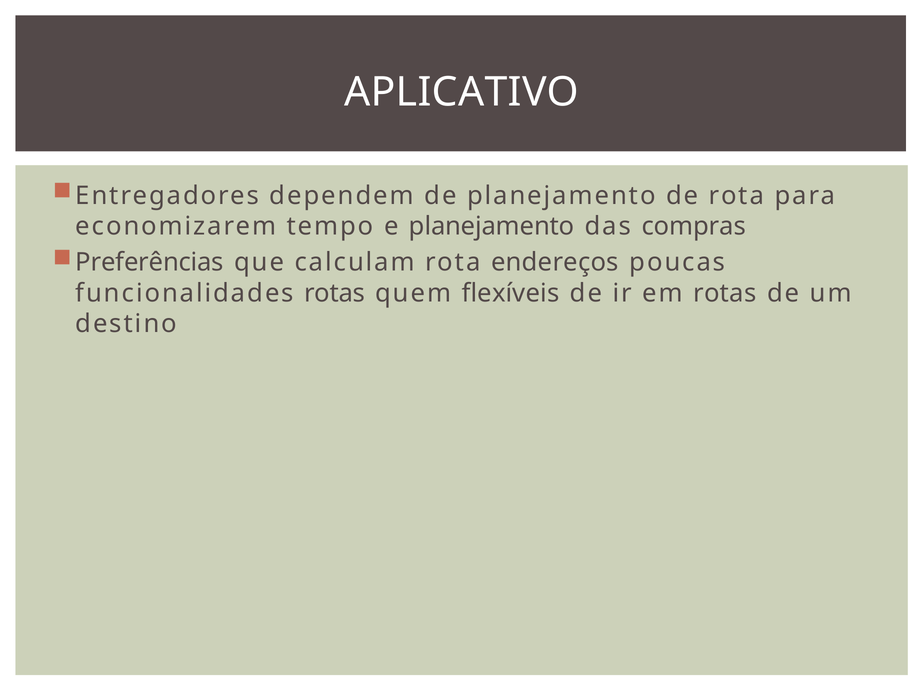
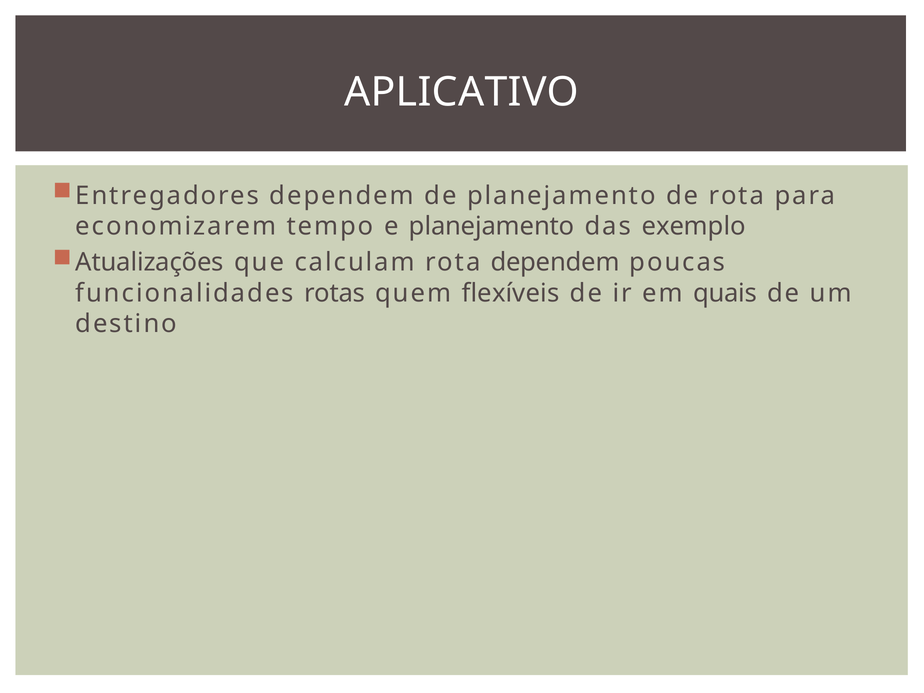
compras: compras -> exemplo
Preferências: Preferências -> Atualizações
rota endereços: endereços -> dependem
em rotas: rotas -> quais
